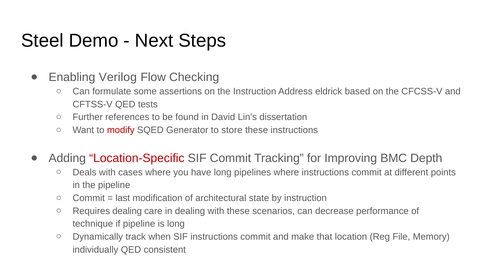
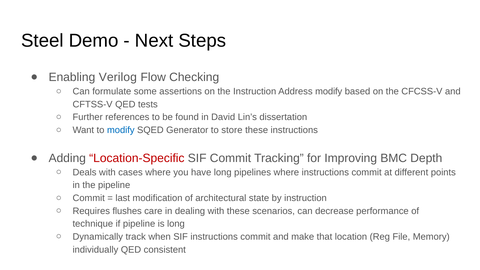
Address eldrick: eldrick -> modify
modify at (121, 130) colour: red -> blue
Requires dealing: dealing -> flushes
